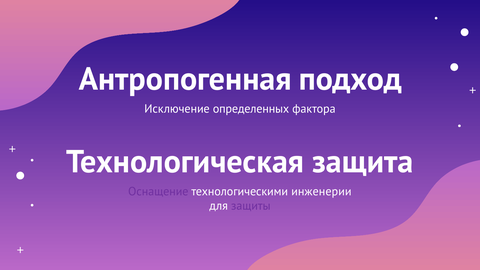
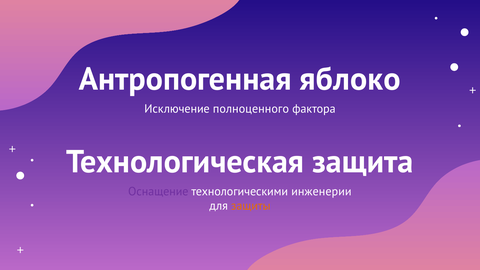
подход: подход -> яблоко
определенных: определенных -> полноценного
защиты colour: purple -> orange
